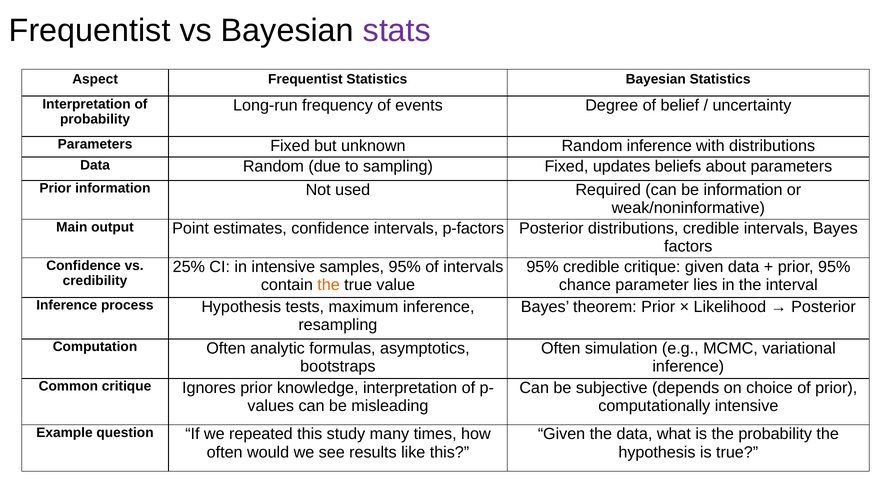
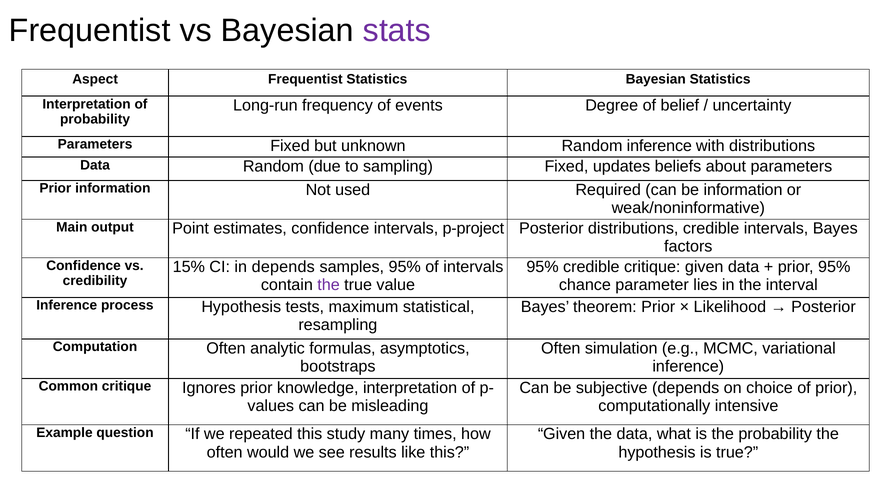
p-factors: p-factors -> p-project
25%: 25% -> 15%
in intensive: intensive -> depends
the at (329, 285) colour: orange -> purple
maximum inference: inference -> statistical
